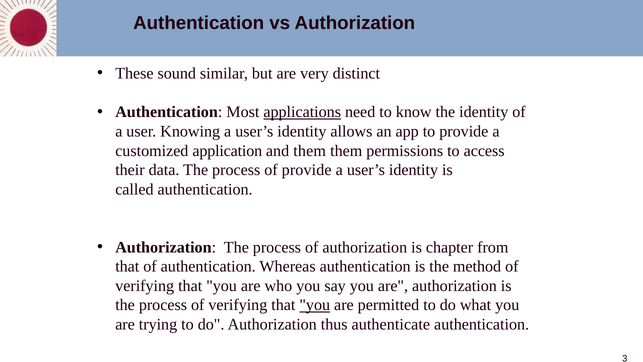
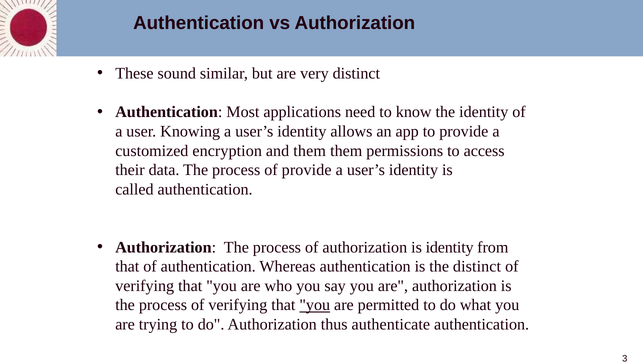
applications underline: present -> none
application: application -> encryption
is chapter: chapter -> identity
the method: method -> distinct
